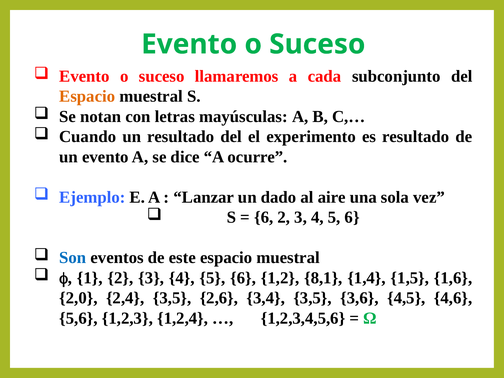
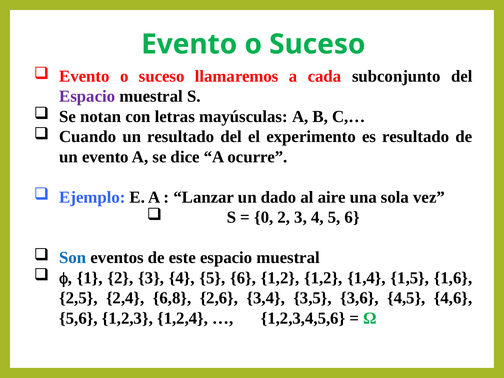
Espacio at (87, 96) colour: orange -> purple
6 at (264, 217): 6 -> 0
1,2 8,1: 8,1 -> 1,2
2,0: 2,0 -> 2,5
2,4 3,5: 3,5 -> 6,8
